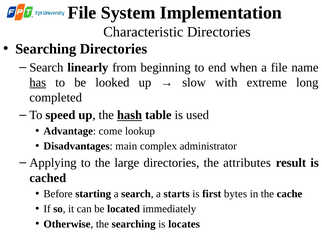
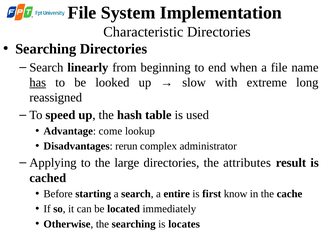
completed: completed -> reassigned
hash underline: present -> none
main: main -> rerun
starts: starts -> entire
bytes: bytes -> know
